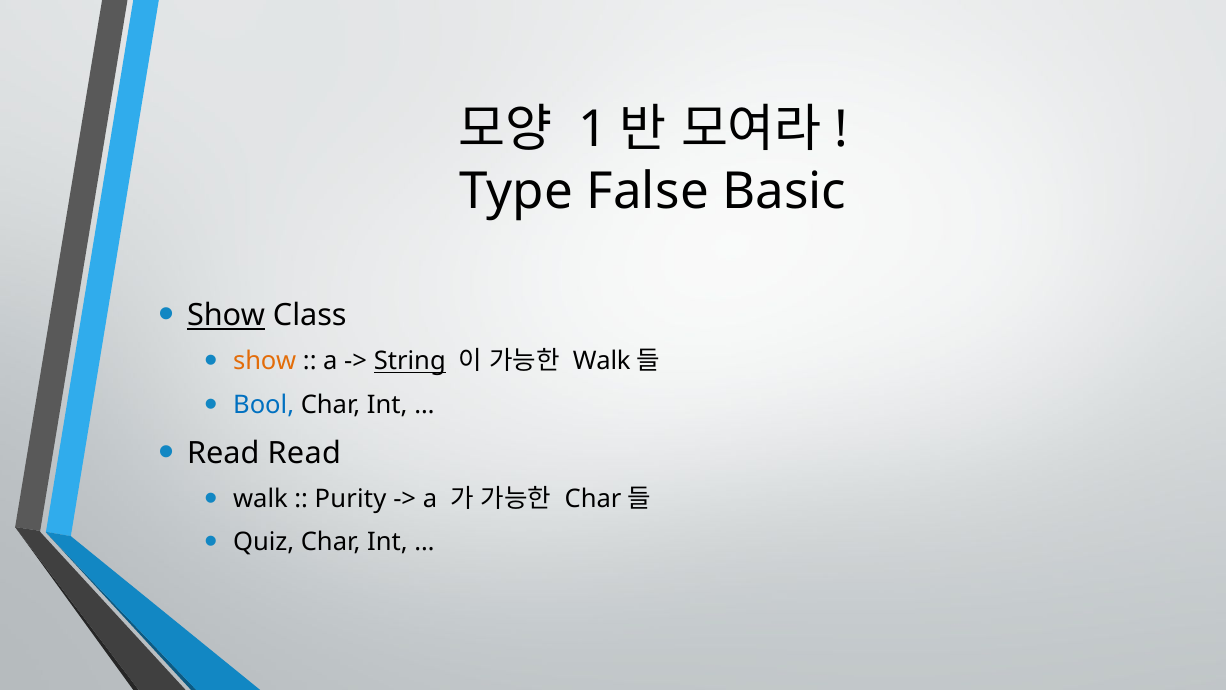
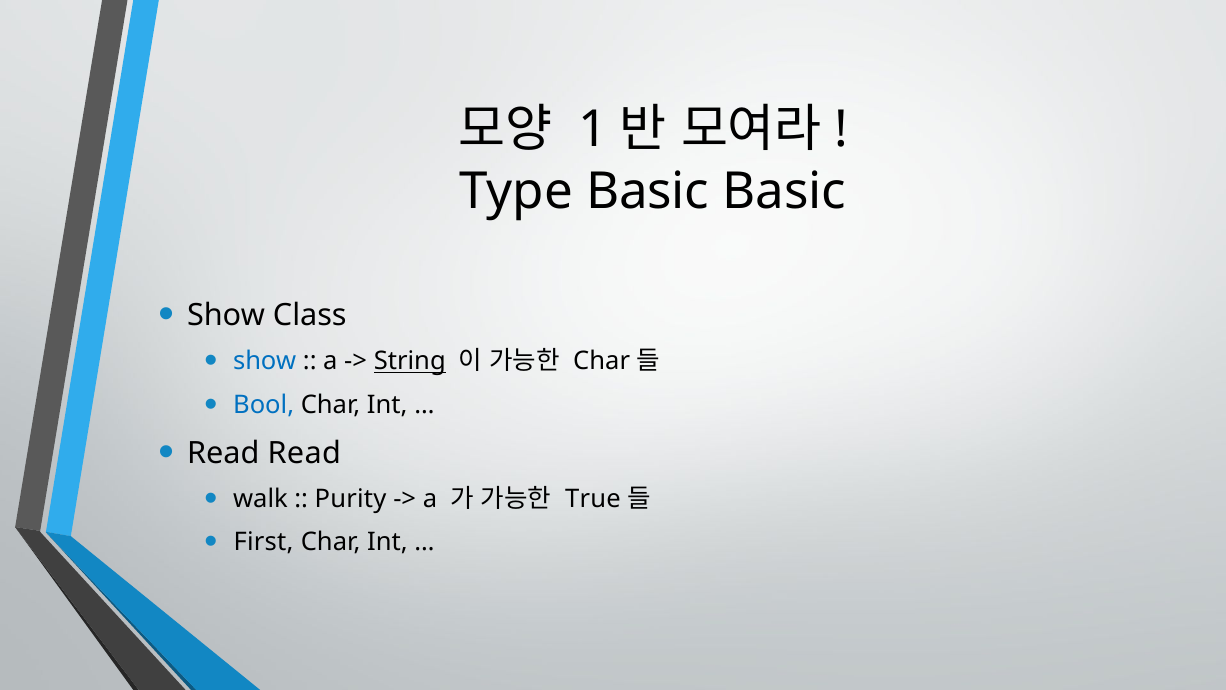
Type False: False -> Basic
Show at (226, 315) underline: present -> none
show at (265, 361) colour: orange -> blue
Walk at (602, 361): Walk -> Char
Char at (593, 499): Char -> True
Quiz: Quiz -> First
